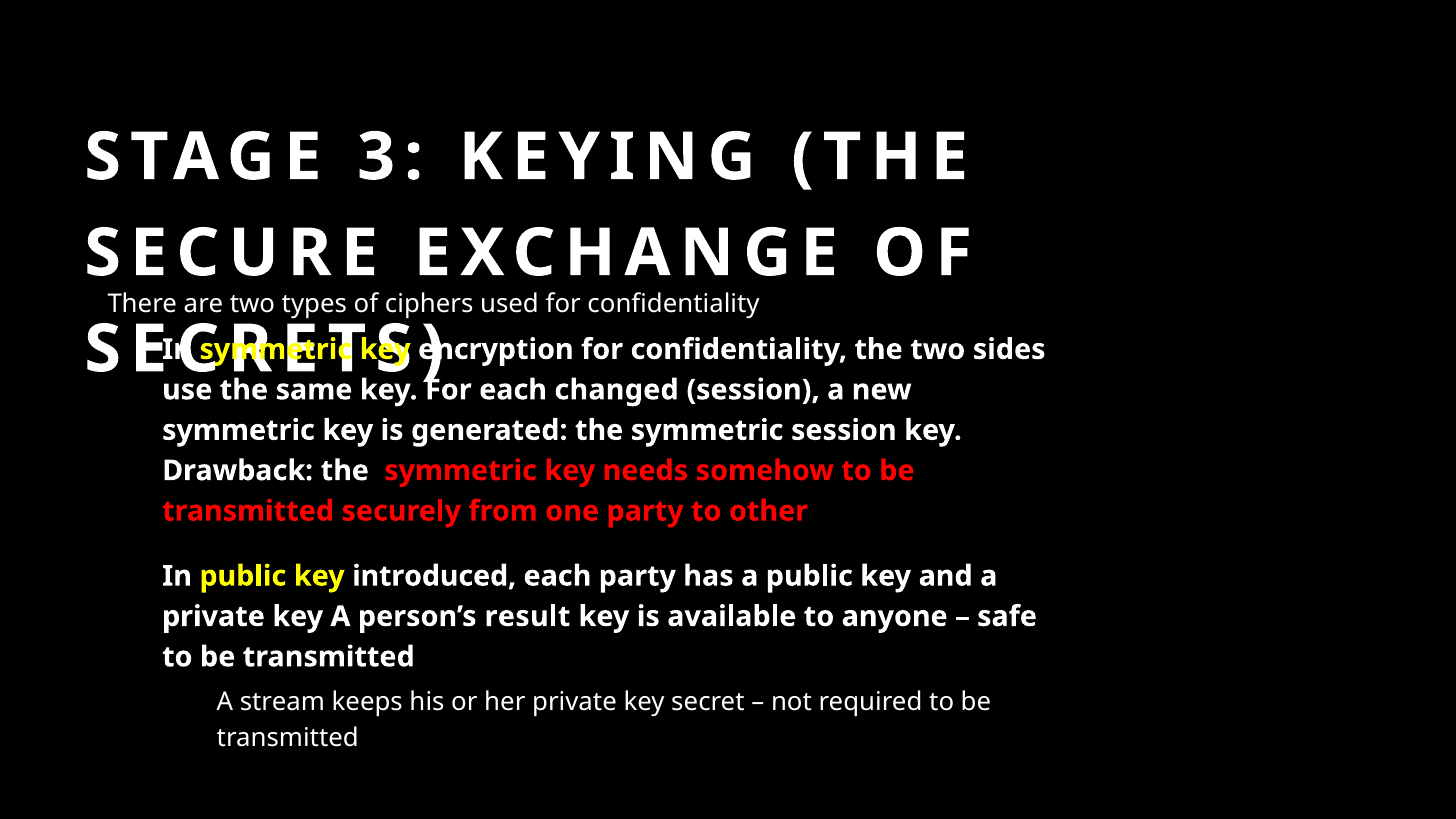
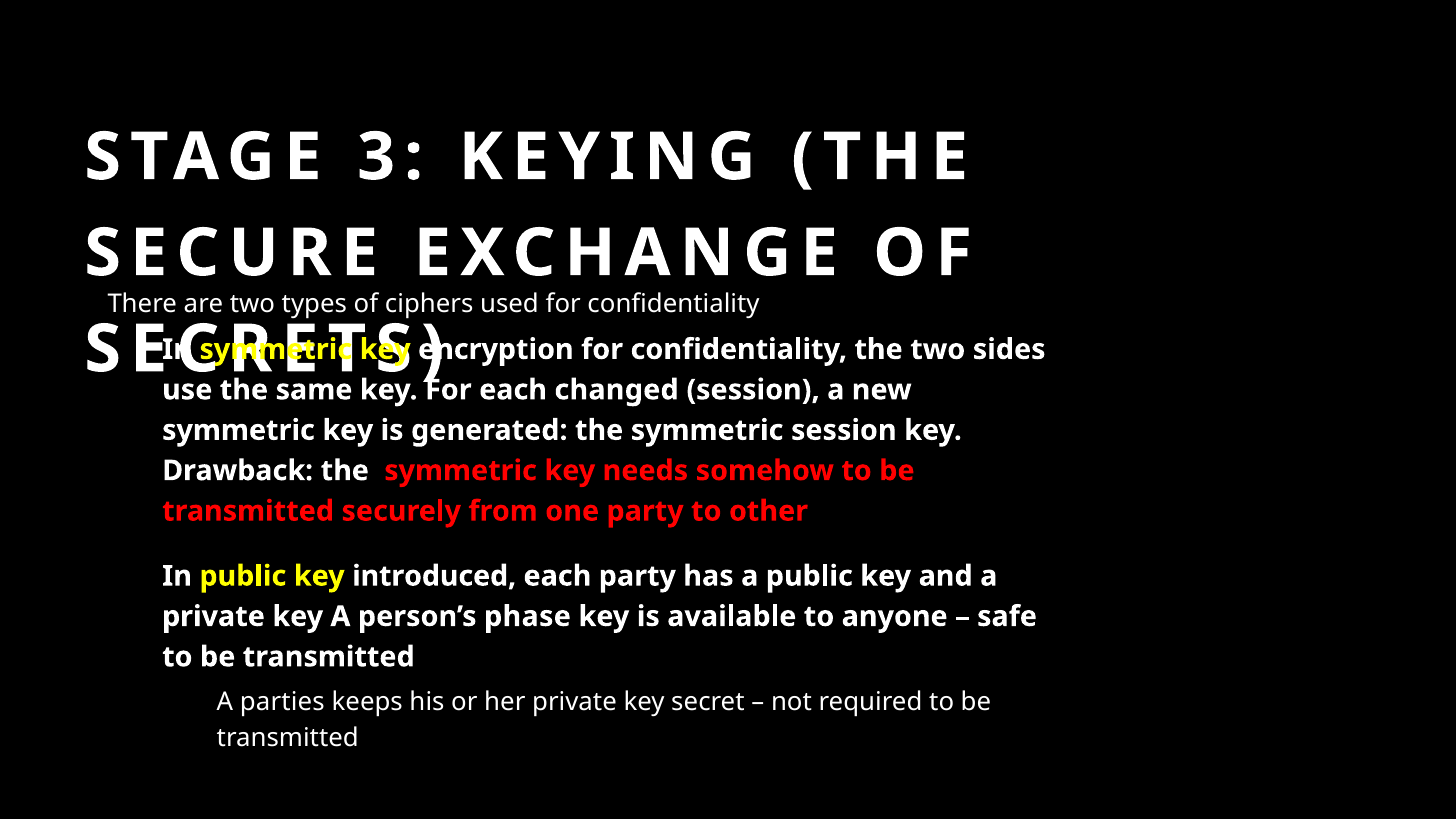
result: result -> phase
stream: stream -> parties
